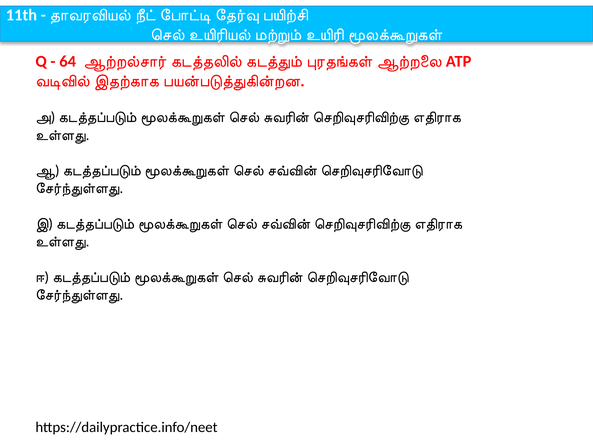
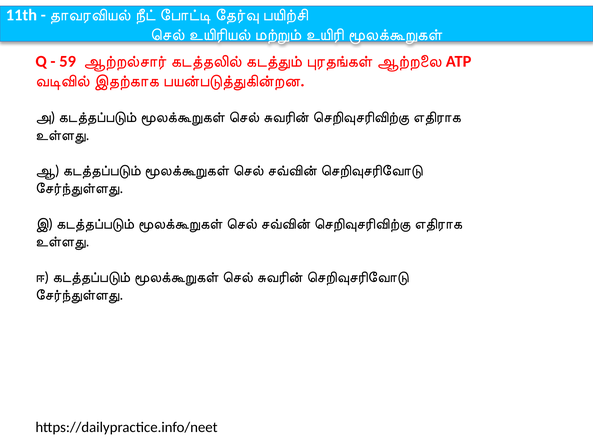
64: 64 -> 59
